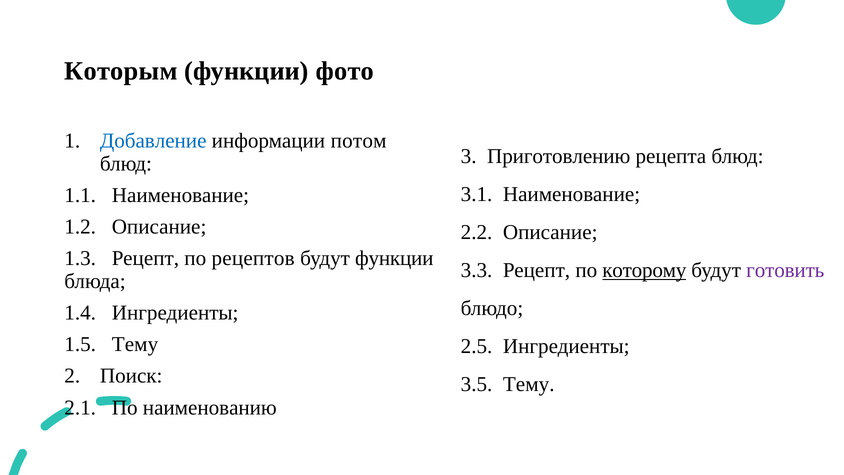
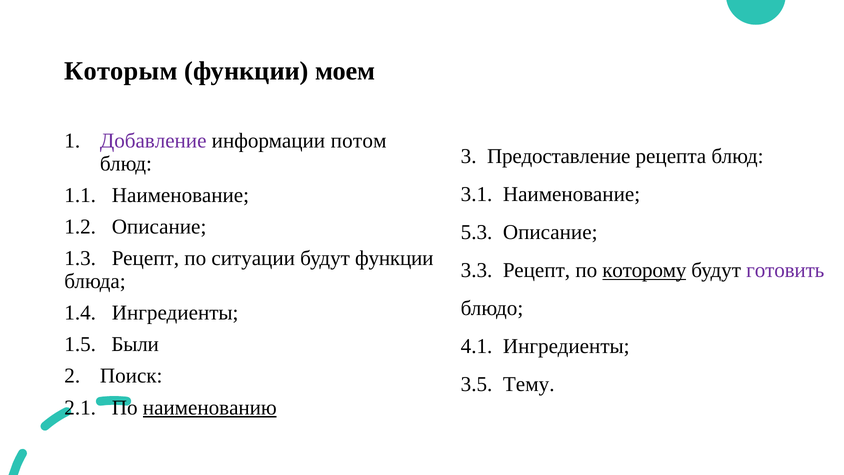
фото: фото -> моем
Добавление colour: blue -> purple
Приготовлению: Приготовлению -> Предоставление
2.2: 2.2 -> 5.3
рецептов: рецептов -> ситуации
1.5 Тему: Тему -> Были
2.5: 2.5 -> 4.1
наименованию underline: none -> present
